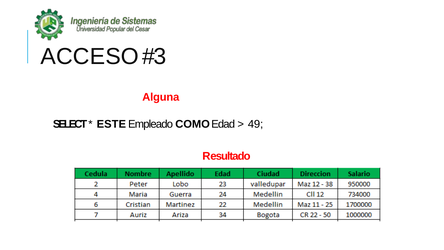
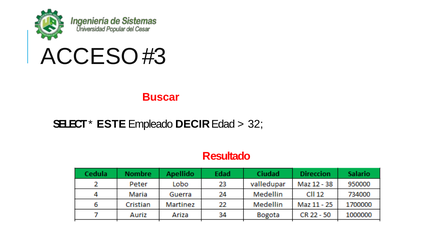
Alguna: Alguna -> Buscar
COMO: COMO -> DECIR
49: 49 -> 32
